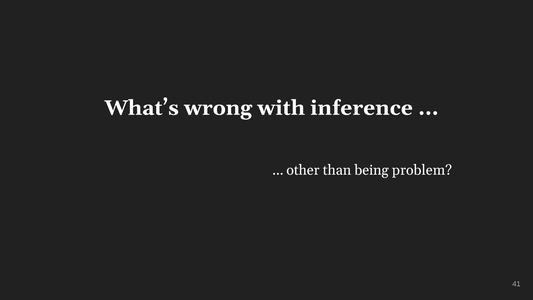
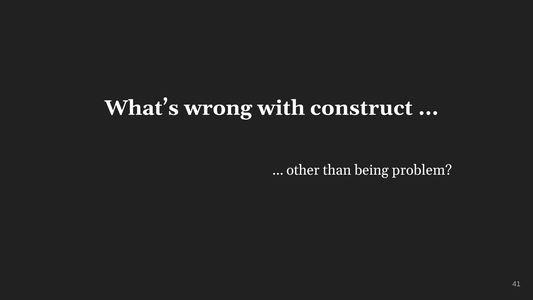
inference: inference -> construct
